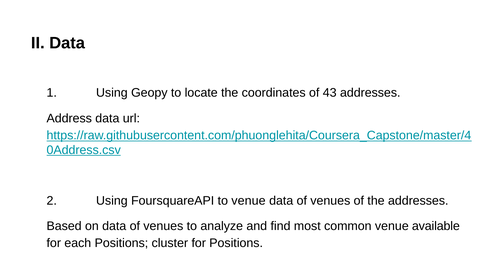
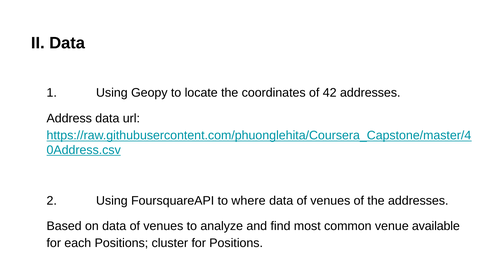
43: 43 -> 42
to venue: venue -> where
